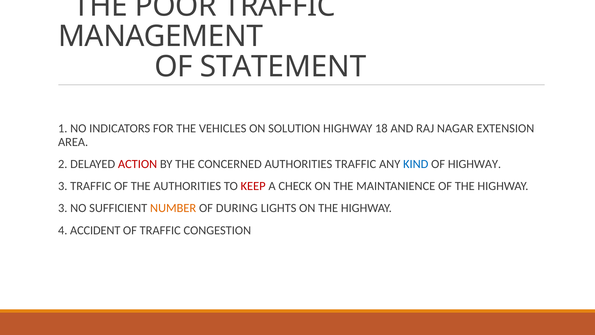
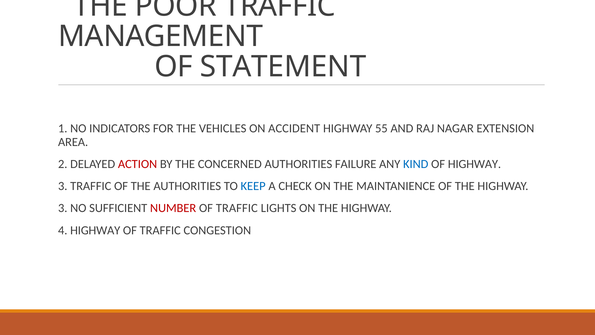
SOLUTION: SOLUTION -> ACCIDENT
18: 18 -> 55
AUTHORITIES TRAFFIC: TRAFFIC -> FAILURE
KEEP colour: red -> blue
NUMBER colour: orange -> red
DURING at (237, 208): DURING -> TRAFFIC
4 ACCIDENT: ACCIDENT -> HIGHWAY
